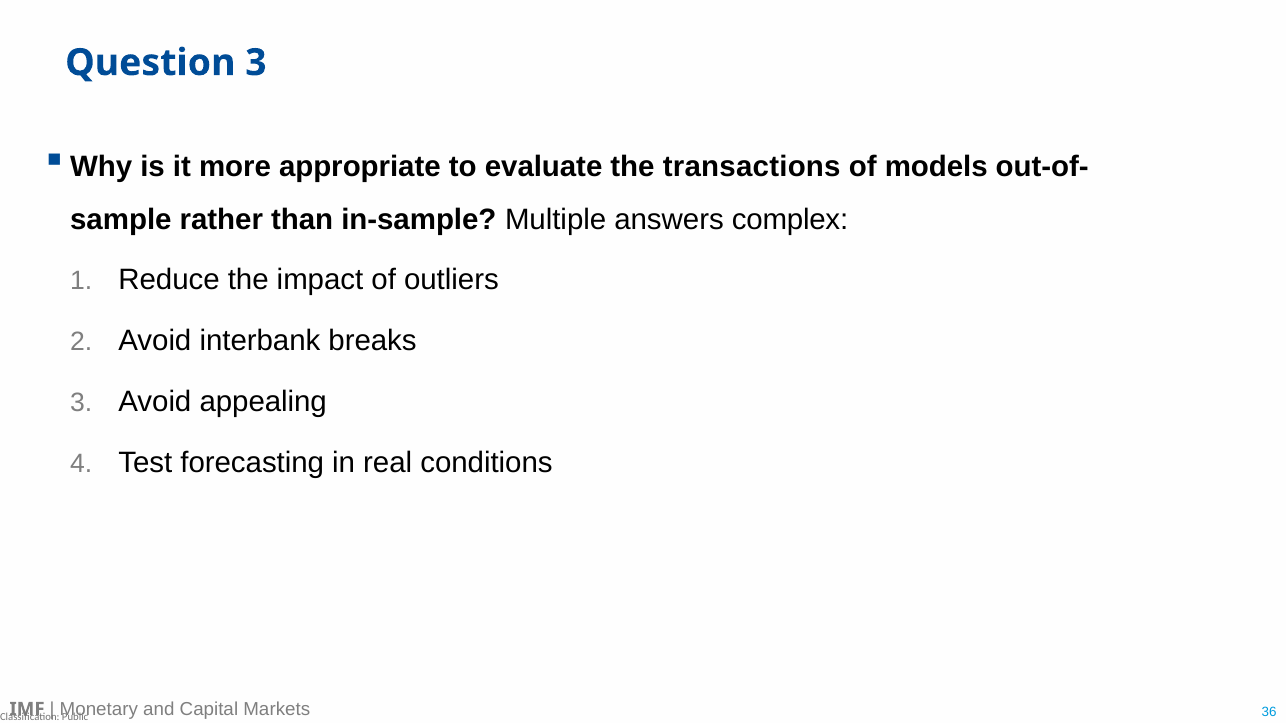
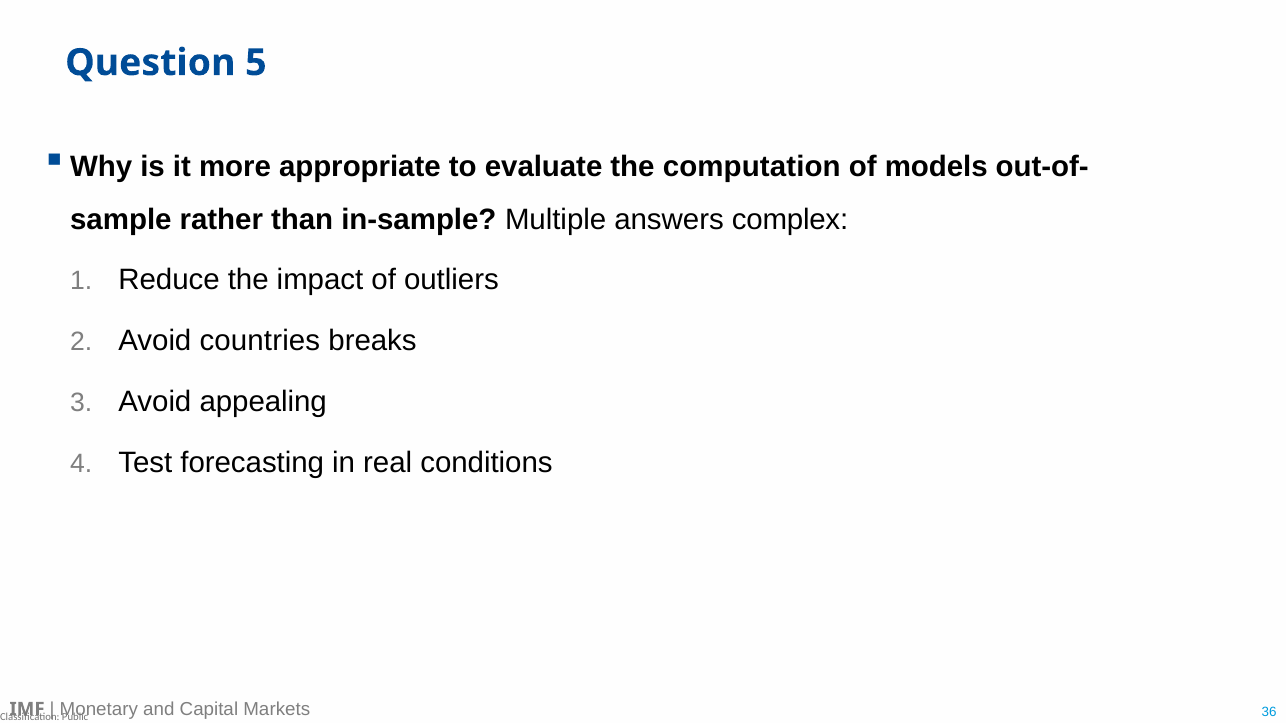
Question 3: 3 -> 5
transactions: transactions -> computation
interbank: interbank -> countries
